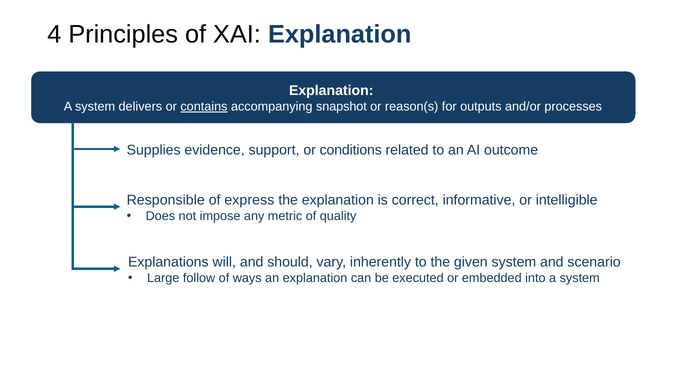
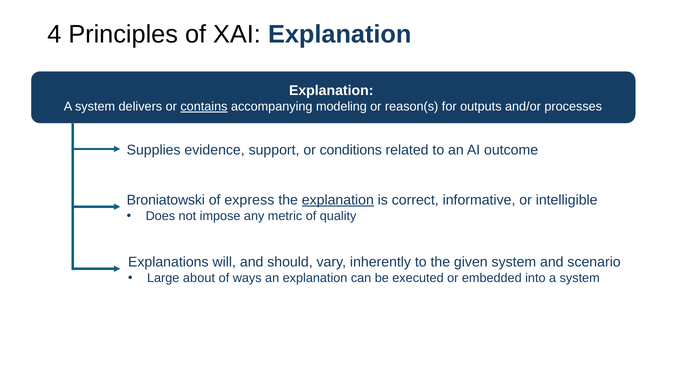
snapshot: snapshot -> modeling
Responsible: Responsible -> Broniatowski
explanation at (338, 200) underline: none -> present
follow: follow -> about
